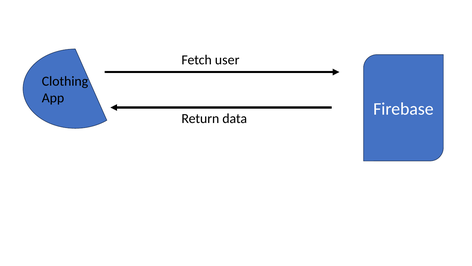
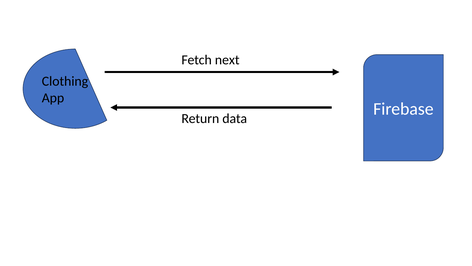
user: user -> next
